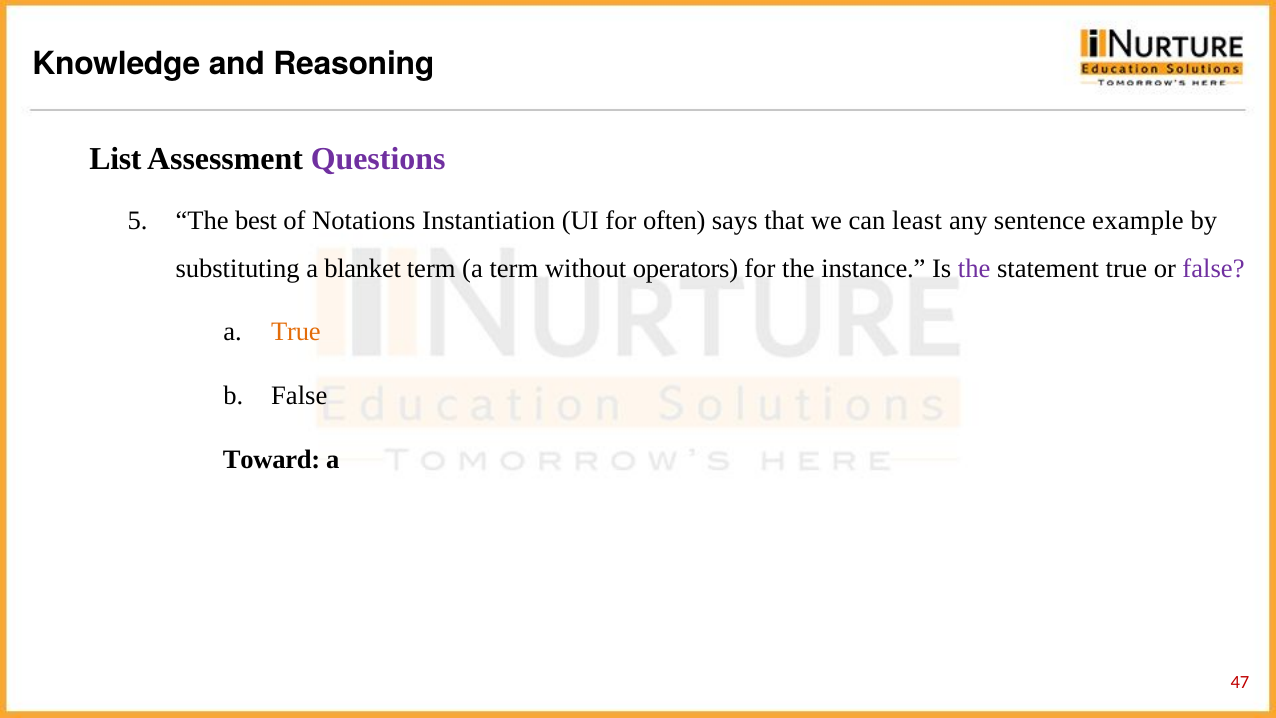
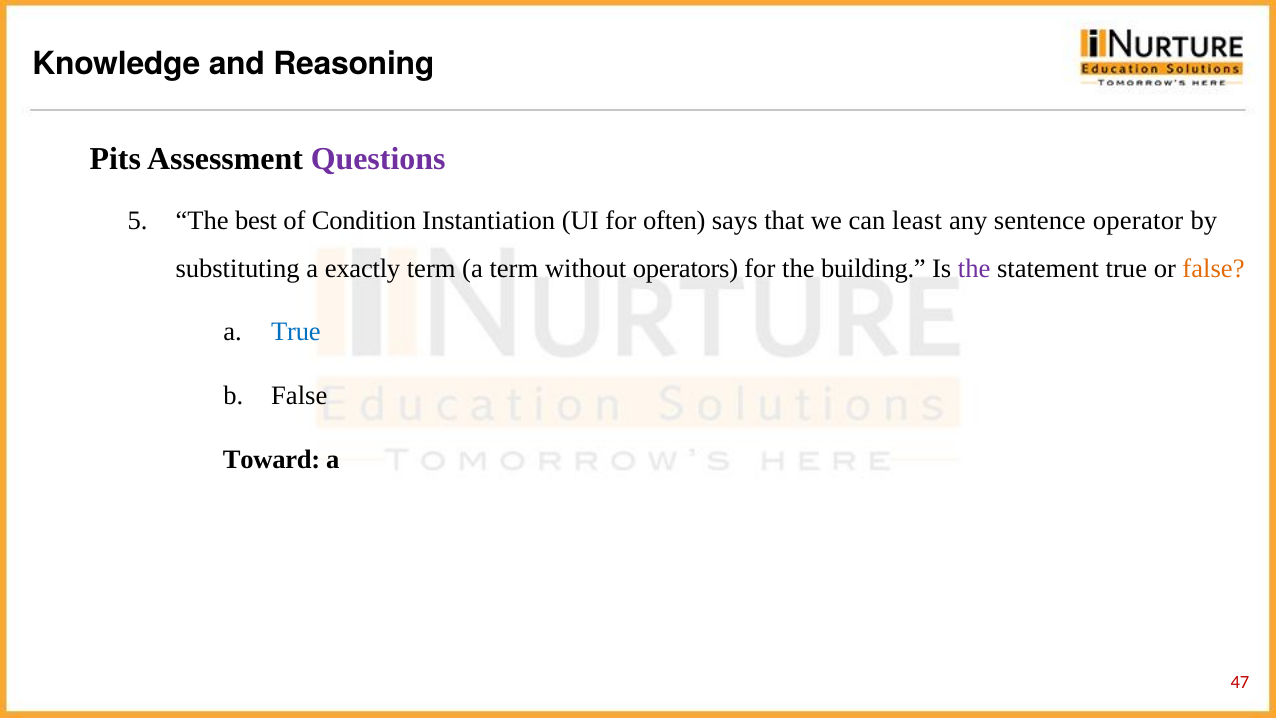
List: List -> Pits
Notations: Notations -> Condition
example: example -> operator
blanket: blanket -> exactly
instance: instance -> building
false at (1214, 268) colour: purple -> orange
True at (296, 332) colour: orange -> blue
